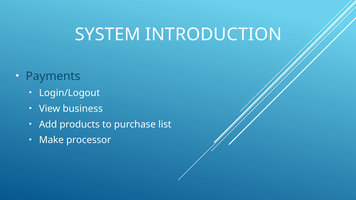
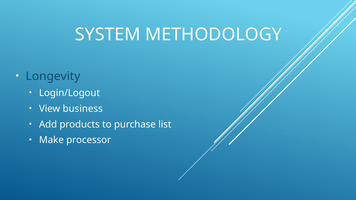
INTRODUCTION: INTRODUCTION -> METHODOLOGY
Payments: Payments -> Longevity
